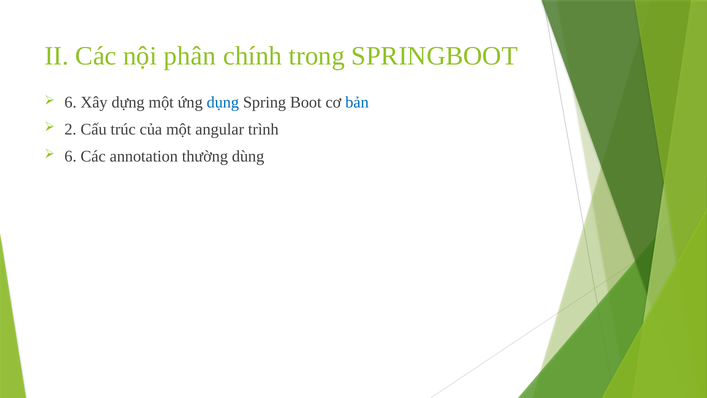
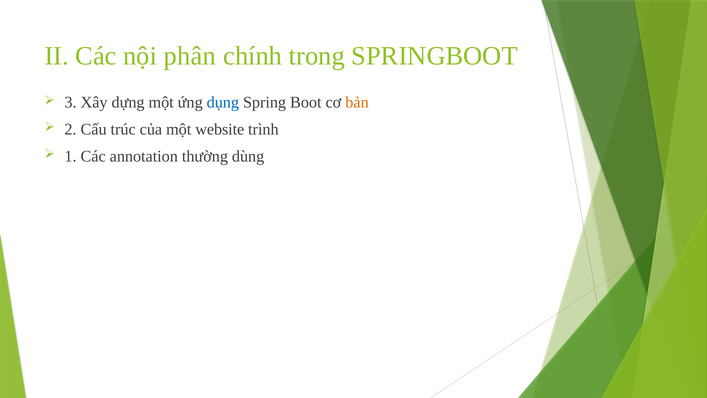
6 at (71, 102): 6 -> 3
bản colour: blue -> orange
angular: angular -> website
6 at (71, 156): 6 -> 1
